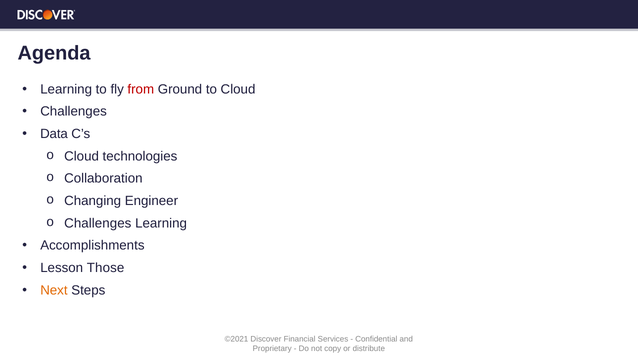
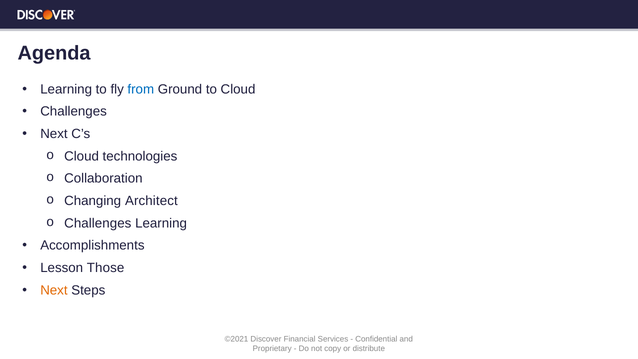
from colour: red -> blue
Data at (54, 134): Data -> Next
Engineer: Engineer -> Architect
